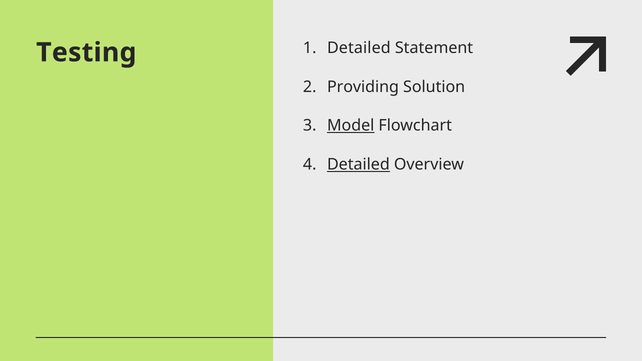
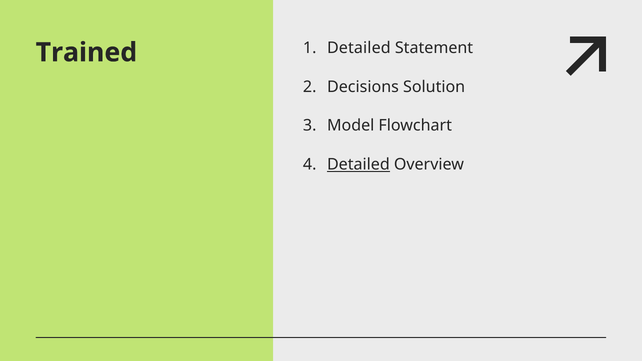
Testing: Testing -> Trained
Providing: Providing -> Decisions
Model underline: present -> none
